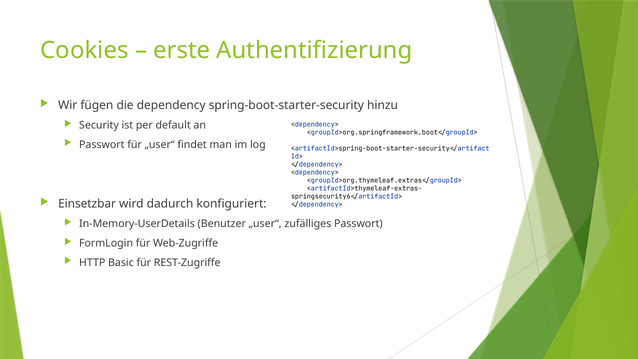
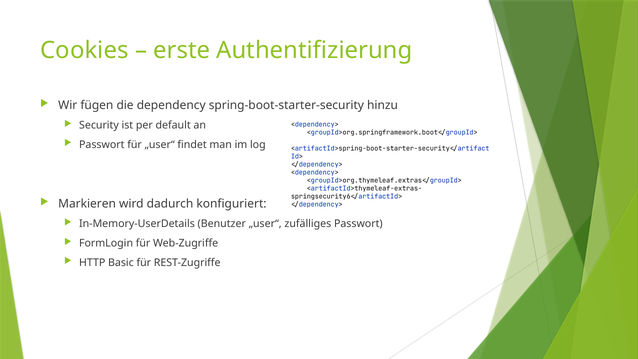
Einsetzbar: Einsetzbar -> Markieren
